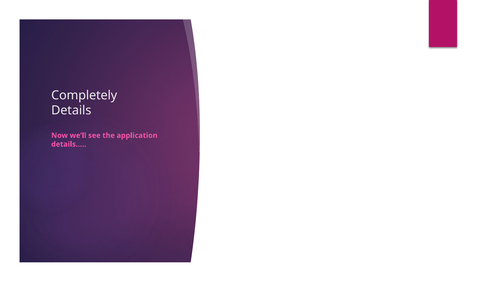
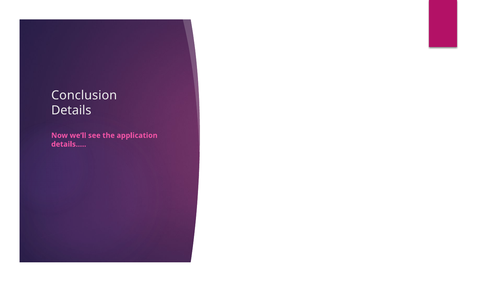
Completely: Completely -> Conclusion
